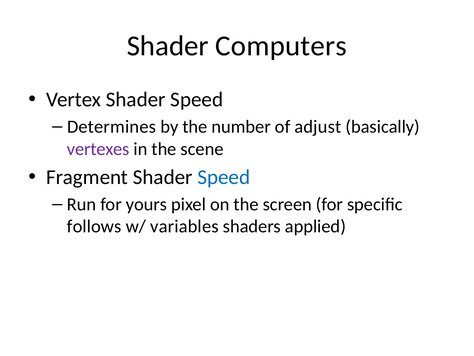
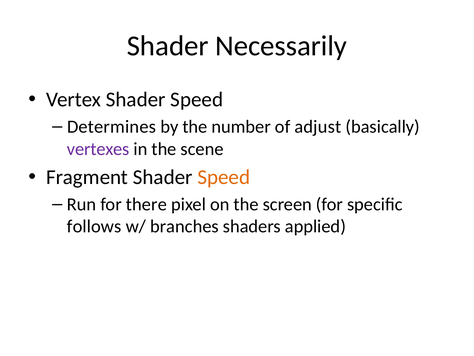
Computers: Computers -> Necessarily
Speed at (224, 177) colour: blue -> orange
yours: yours -> there
variables: variables -> branches
